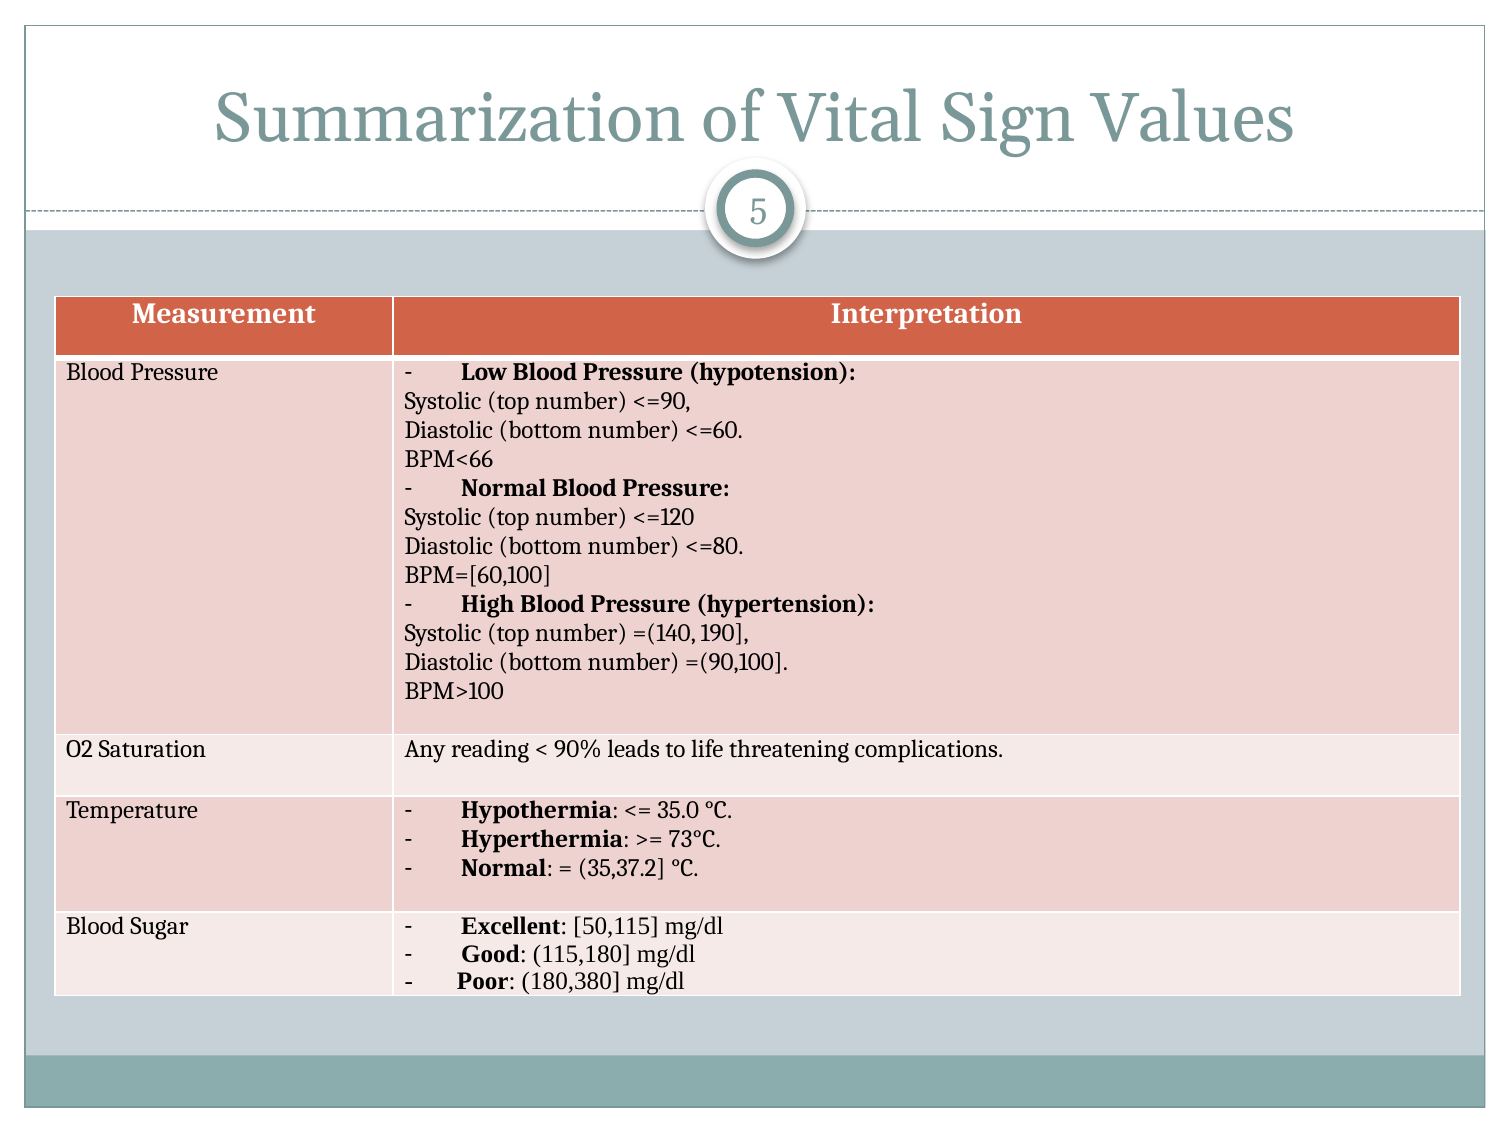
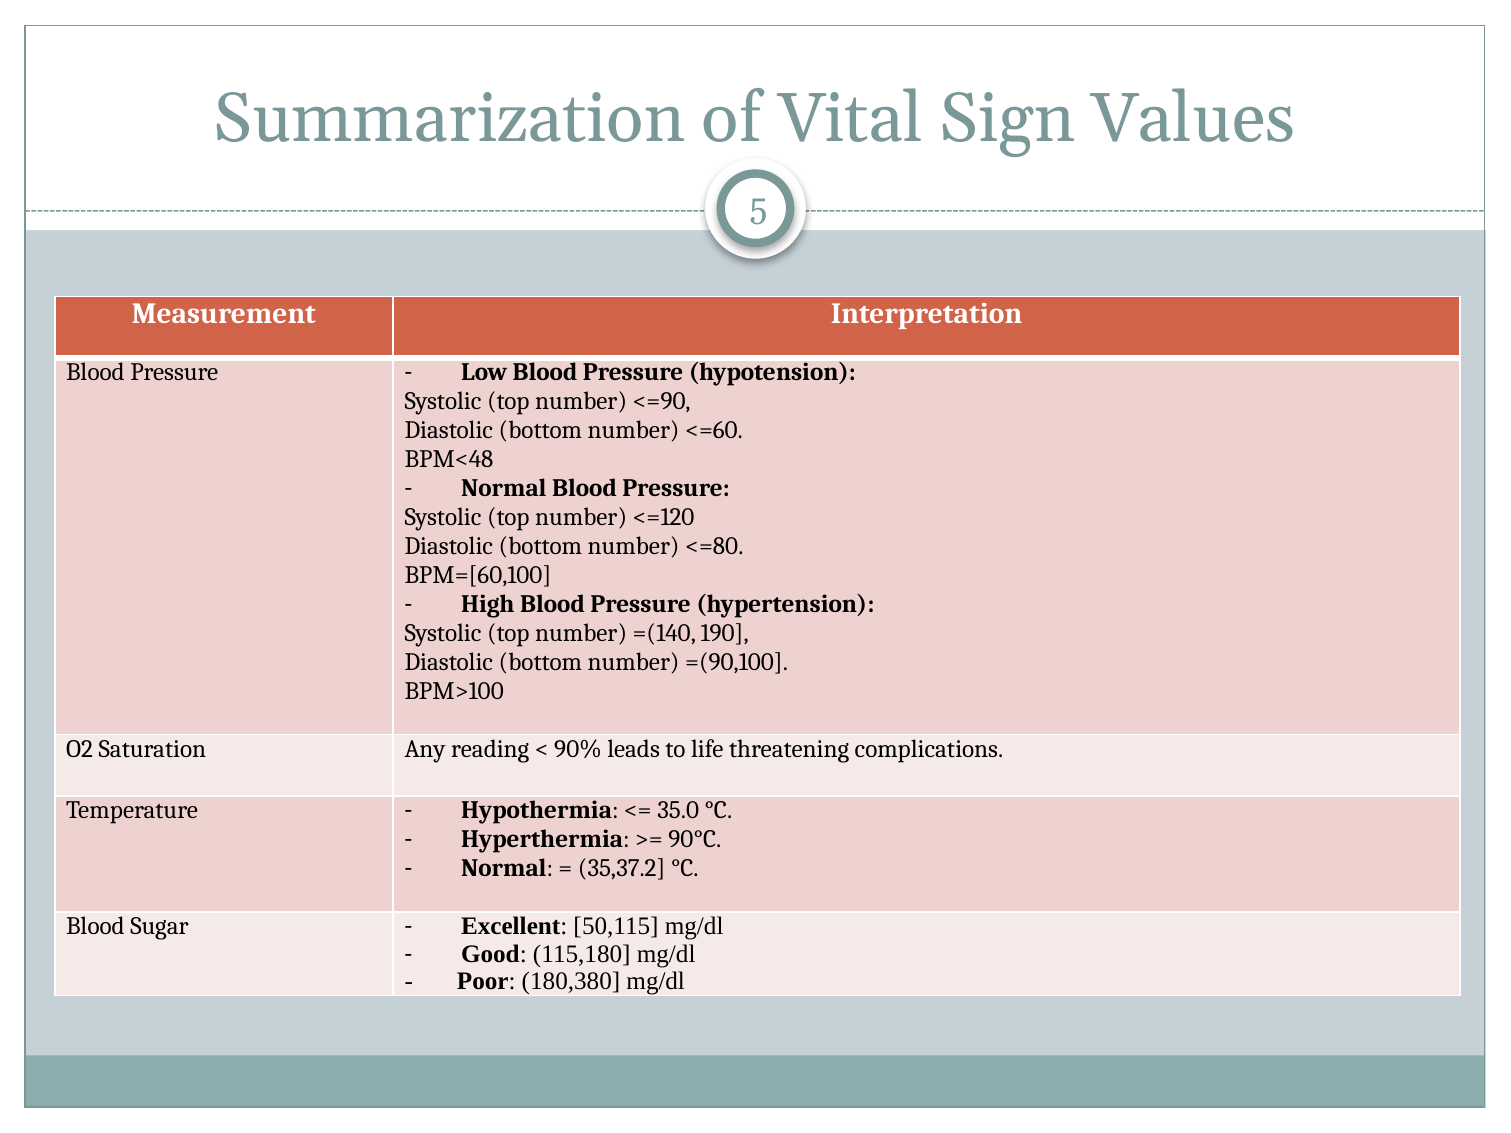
BPM<66: BPM<66 -> BPM<48
73°C: 73°C -> 90°C
